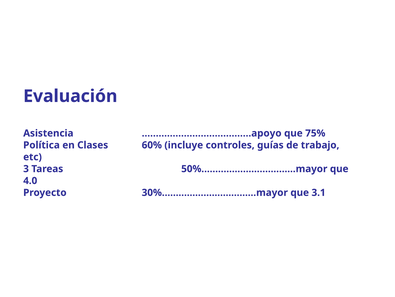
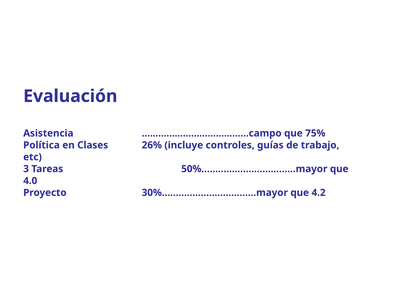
.......................................apoyo: .......................................apoyo -> .......................................campo
60%: 60% -> 26%
3.1: 3.1 -> 4.2
